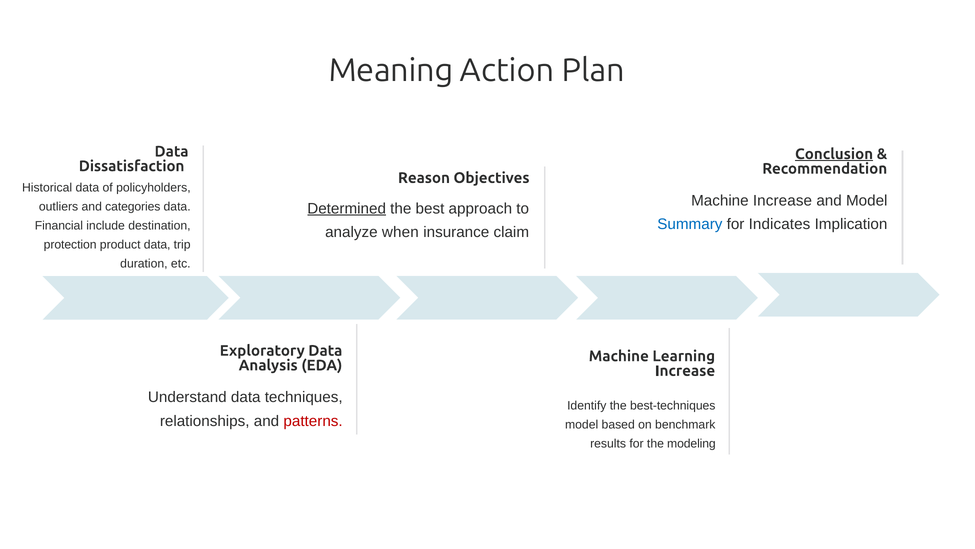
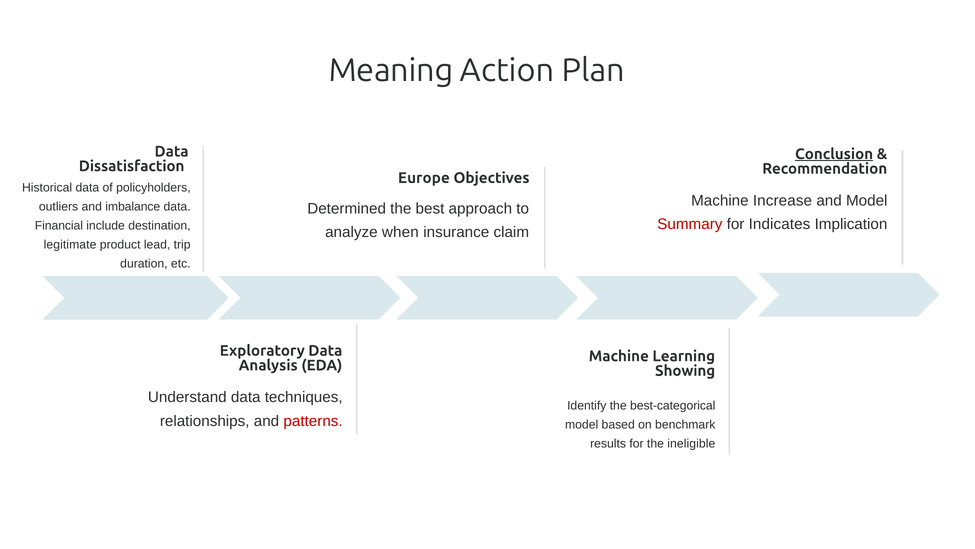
Reason: Reason -> Europe
categories: categories -> imbalance
Determined underline: present -> none
Summary colour: blue -> red
protection: protection -> legitimate
product data: data -> lead
Increase at (685, 370): Increase -> Showing
best-techniques: best-techniques -> best-categorical
modeling: modeling -> ineligible
